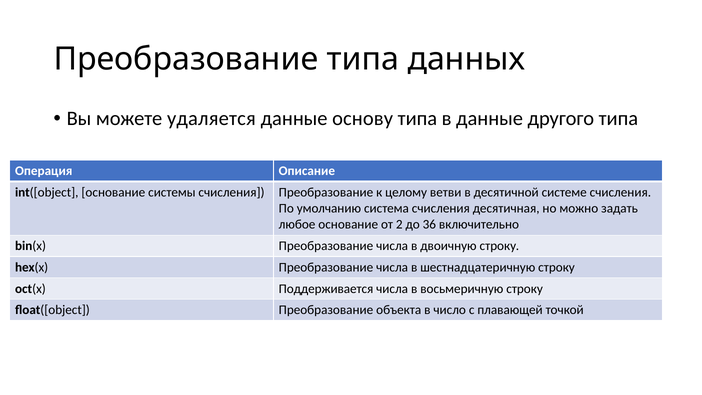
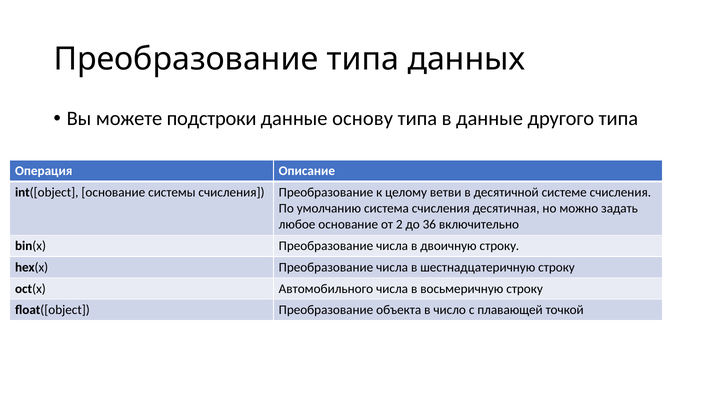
удаляется: удаляется -> подстроки
Поддерживается: Поддерживается -> Автомобильного
